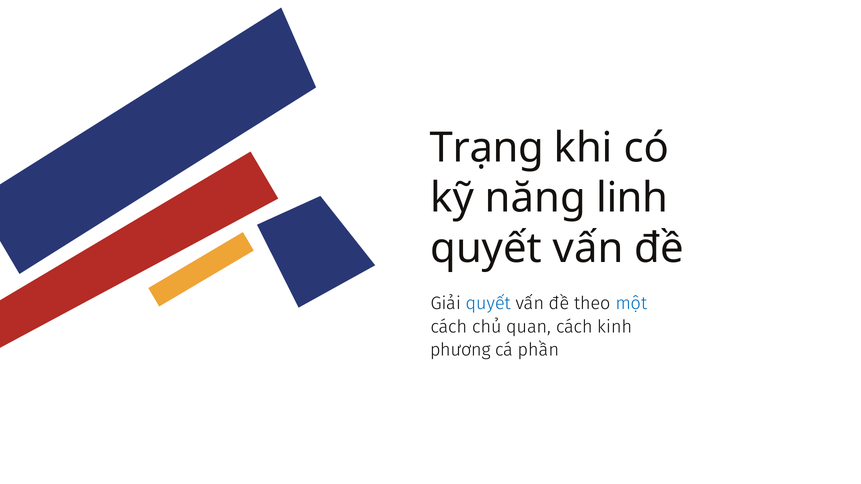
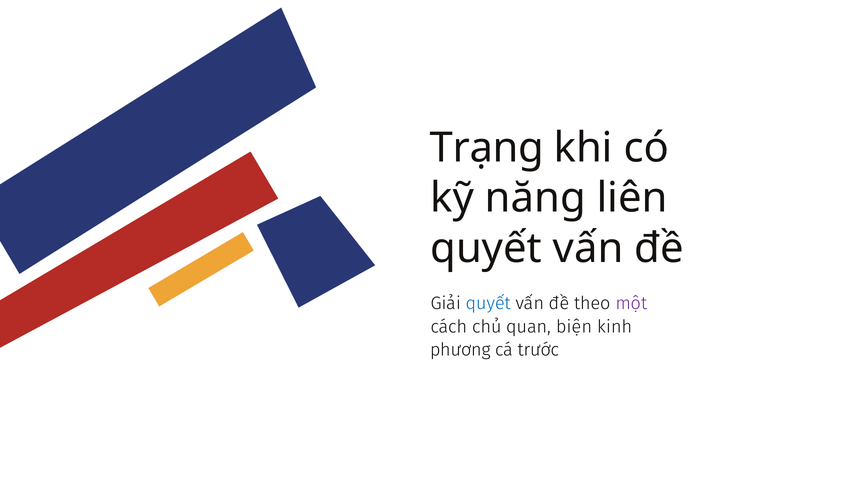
linh: linh -> liên
một colour: blue -> purple
quan cách: cách -> biện
phần: phần -> trước
